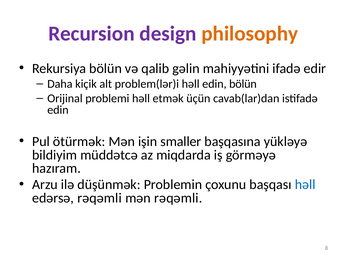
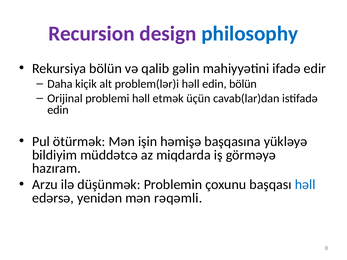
philosophy colour: orange -> blue
smaller: smaller -> həmişə
edərsə rəqəmli: rəqəmli -> yenidən
